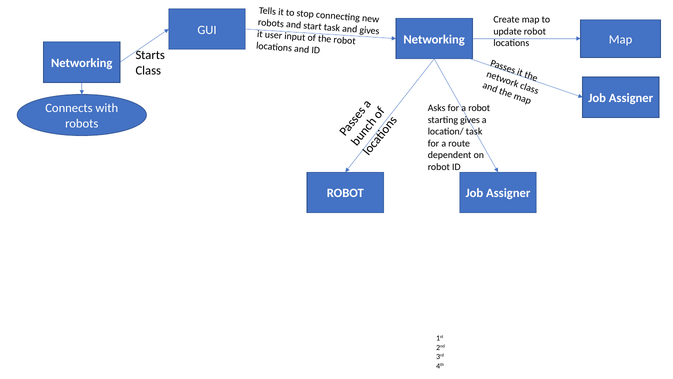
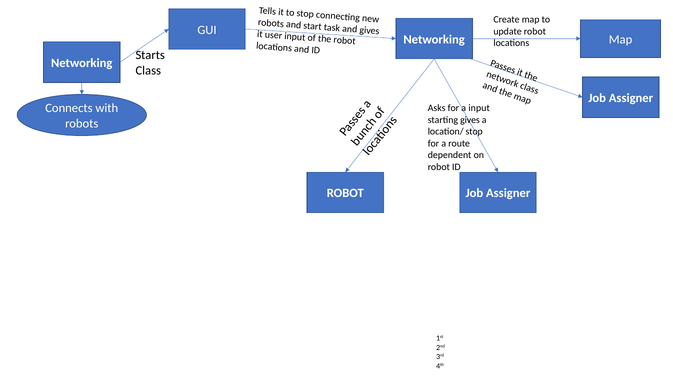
a robot: robot -> input
location/ task: task -> stop
